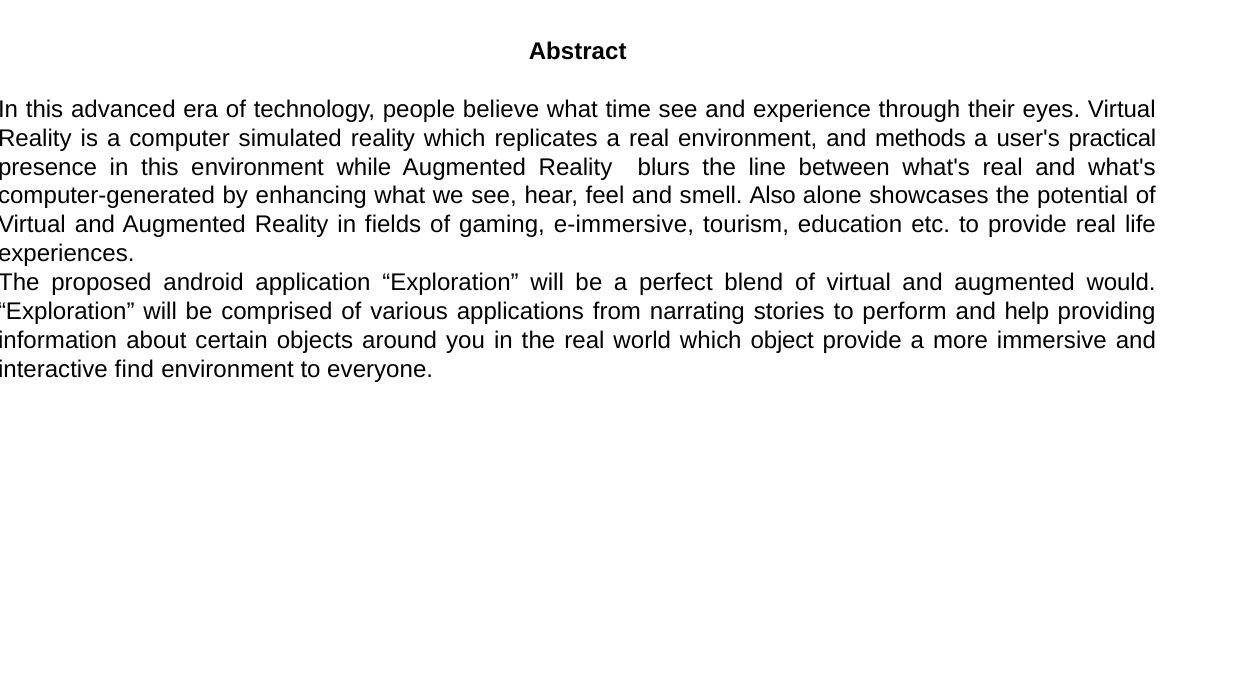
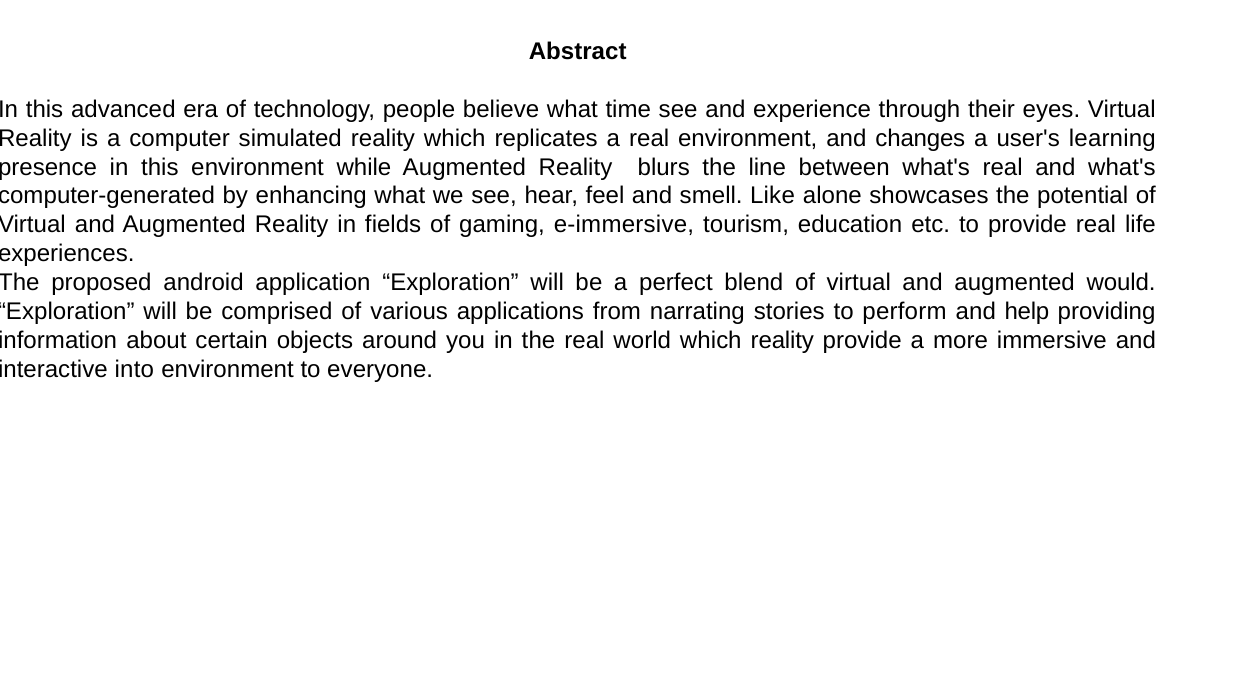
methods: methods -> changes
practical: practical -> learning
Also: Also -> Like
which object: object -> reality
find: find -> into
